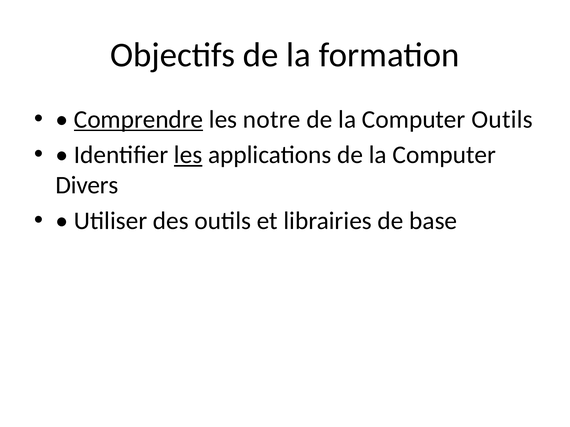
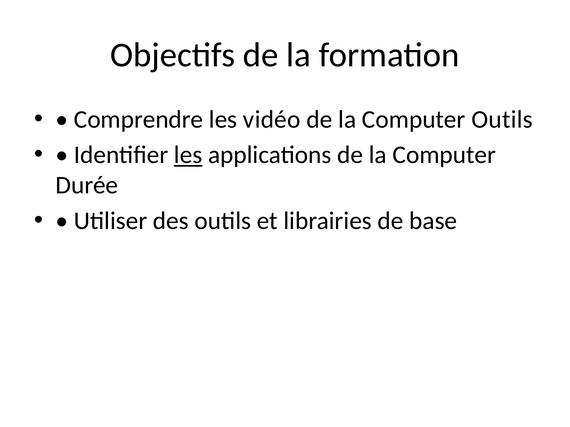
Comprendre underline: present -> none
notre: notre -> vidéo
Divers: Divers -> Durée
